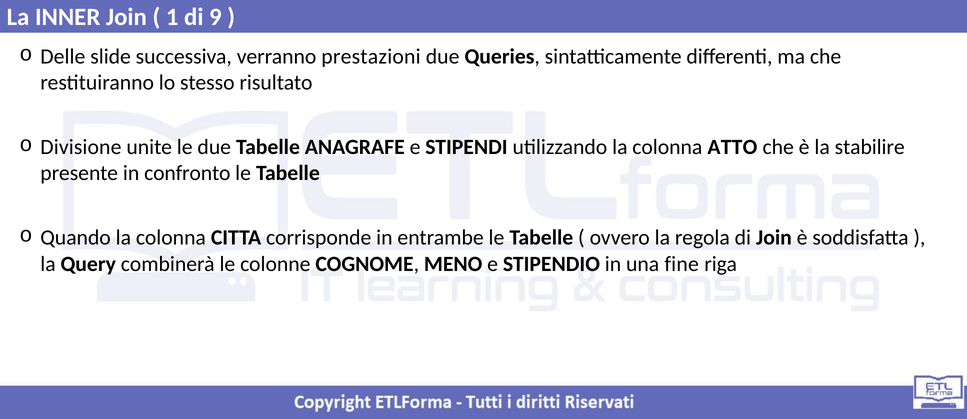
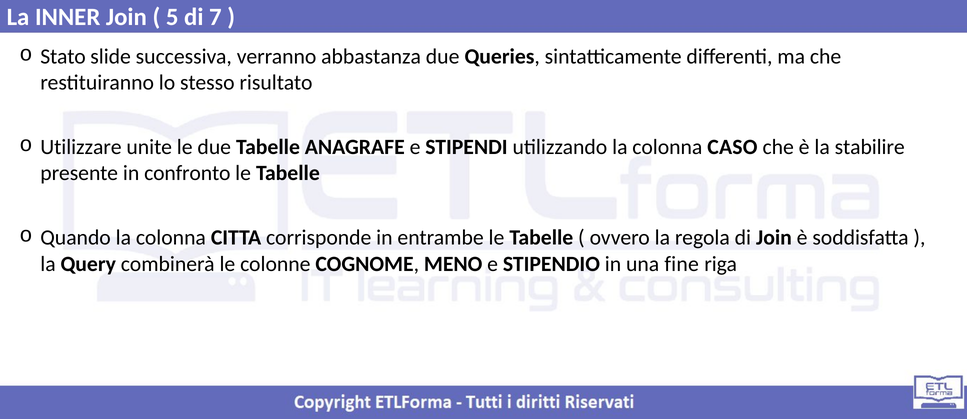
1: 1 -> 5
9: 9 -> 7
Delle: Delle -> Stato
prestazioni: prestazioni -> abbastanza
Divisione: Divisione -> Utilizzare
ATTO: ATTO -> CASO
